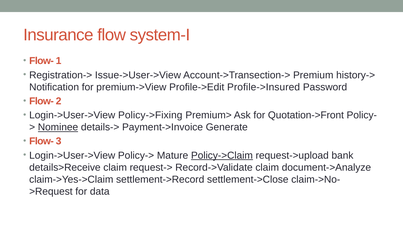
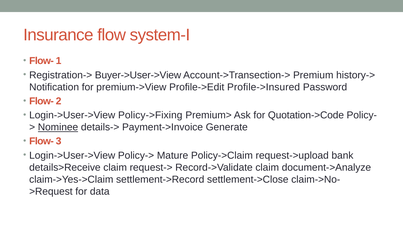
Issue->User->View: Issue->User->View -> Buyer->User->View
Quotation->Front: Quotation->Front -> Quotation->Code
Policy->Claim underline: present -> none
